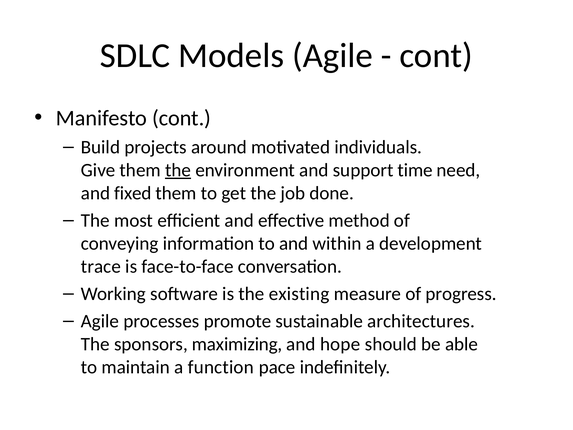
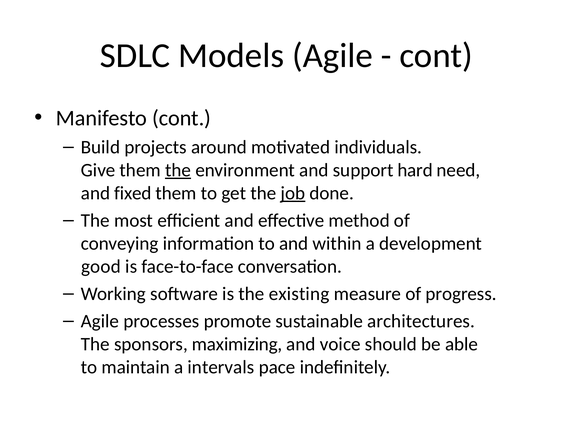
time: time -> hard
job underline: none -> present
trace: trace -> good
hope: hope -> voice
function: function -> intervals
